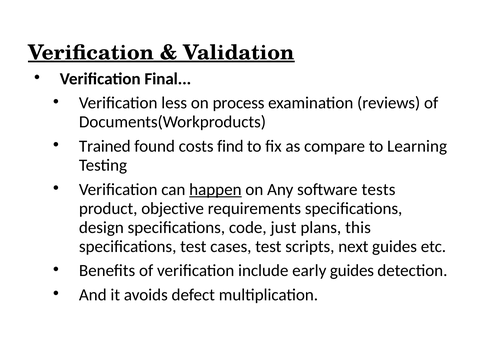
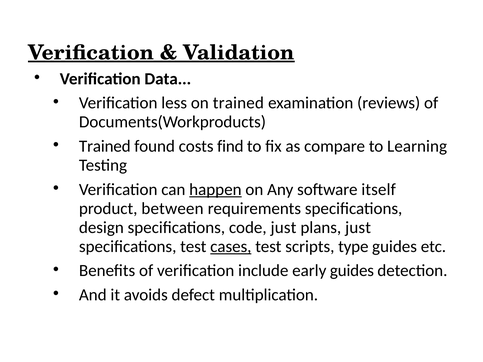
Final: Final -> Data
on process: process -> trained
tests: tests -> itself
objective: objective -> between
plans this: this -> just
cases underline: none -> present
next: next -> type
